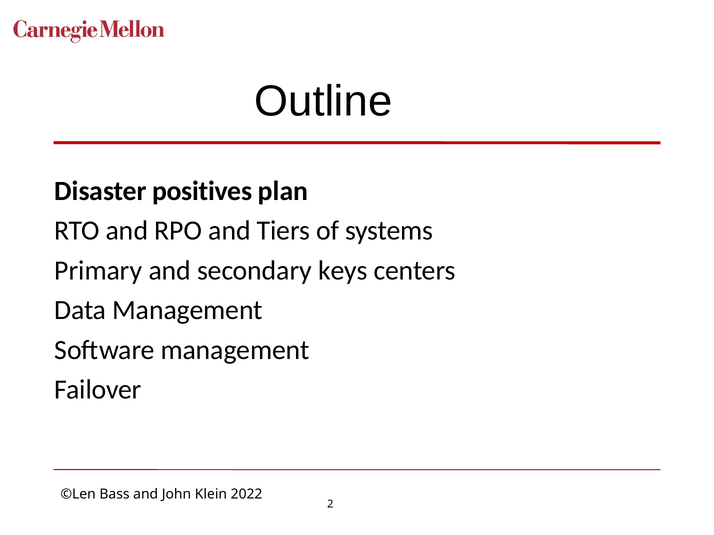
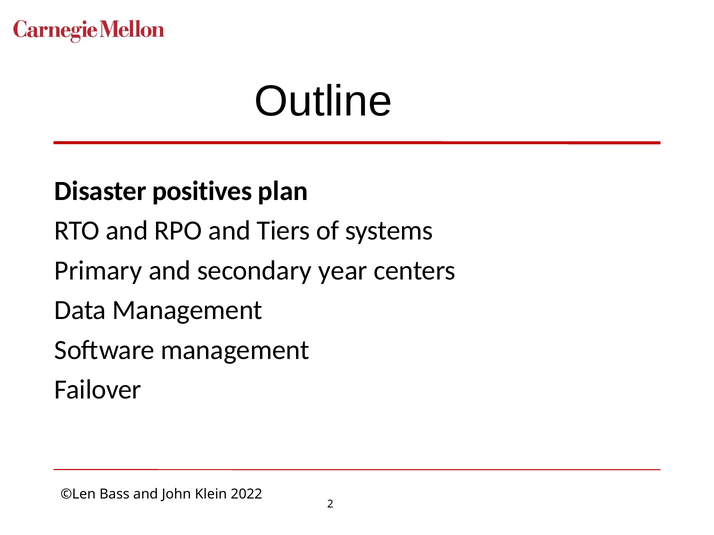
keys: keys -> year
